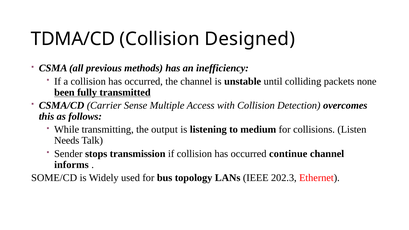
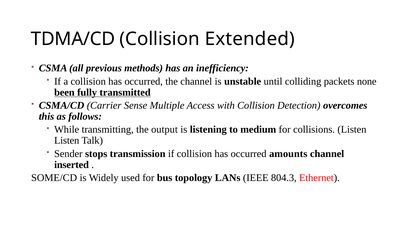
Designed: Designed -> Extended
Needs at (67, 141): Needs -> Listen
continue: continue -> amounts
informs: informs -> inserted
202.3: 202.3 -> 804.3
